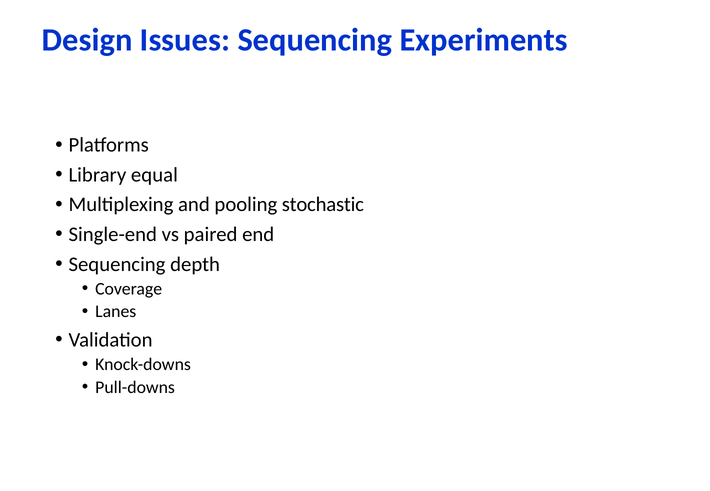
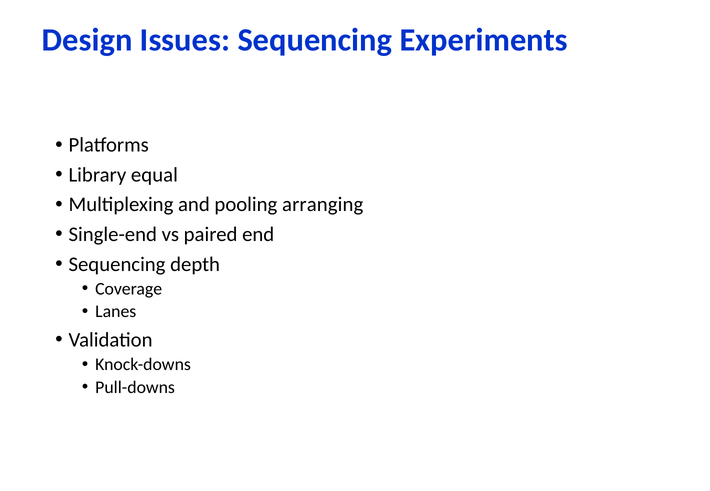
stochastic: stochastic -> arranging
